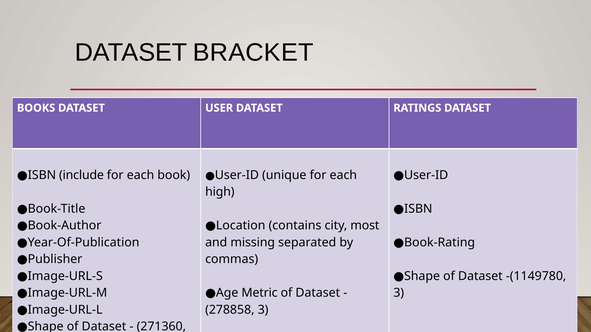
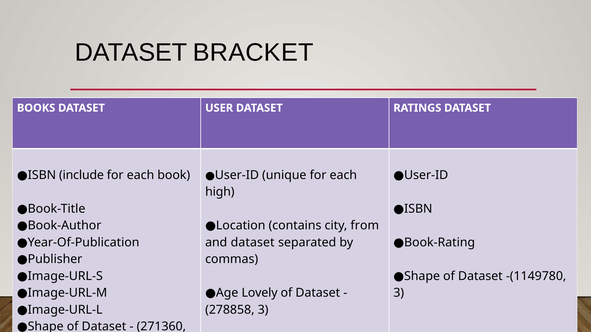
most: most -> from
and missing: missing -> dataset
Metric: Metric -> Lovely
